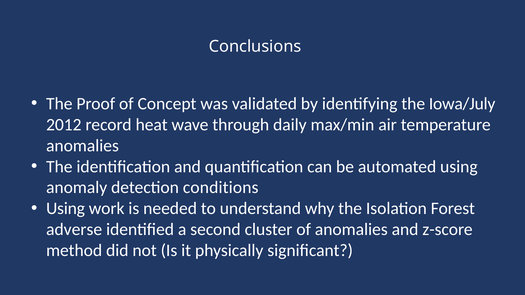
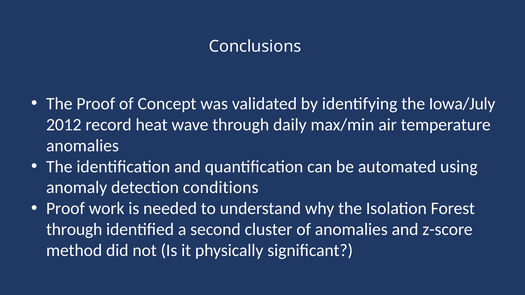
Using at (66, 209): Using -> Proof
adverse at (74, 230): adverse -> through
